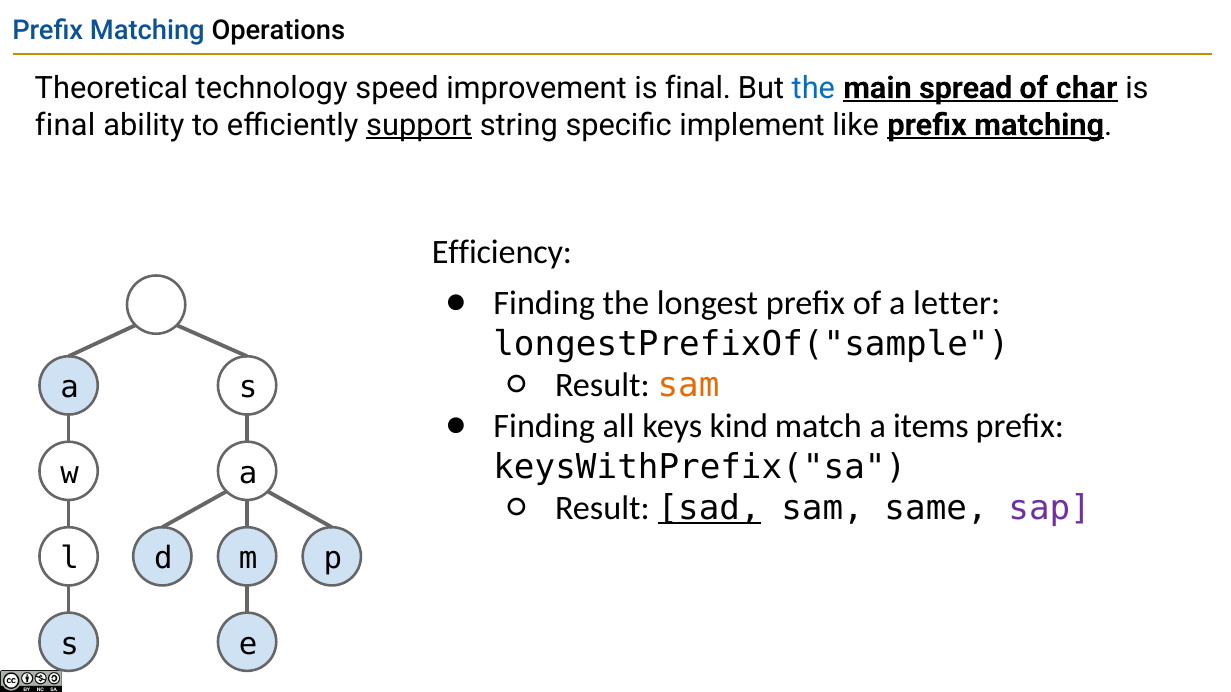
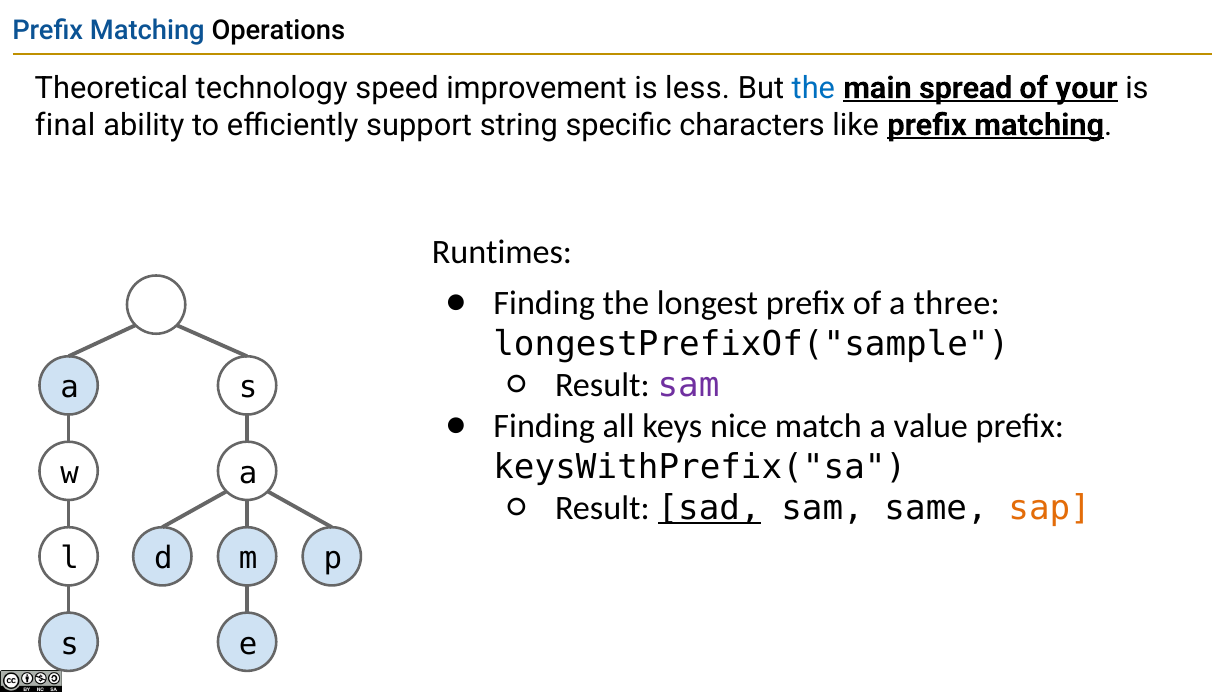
improvement is final: final -> less
char: char -> your
support underline: present -> none
implement: implement -> characters
Efficiency: Efficiency -> Runtimes
letter: letter -> three
sam at (689, 386) colour: orange -> purple
kind: kind -> nice
items: items -> value
sap colour: purple -> orange
